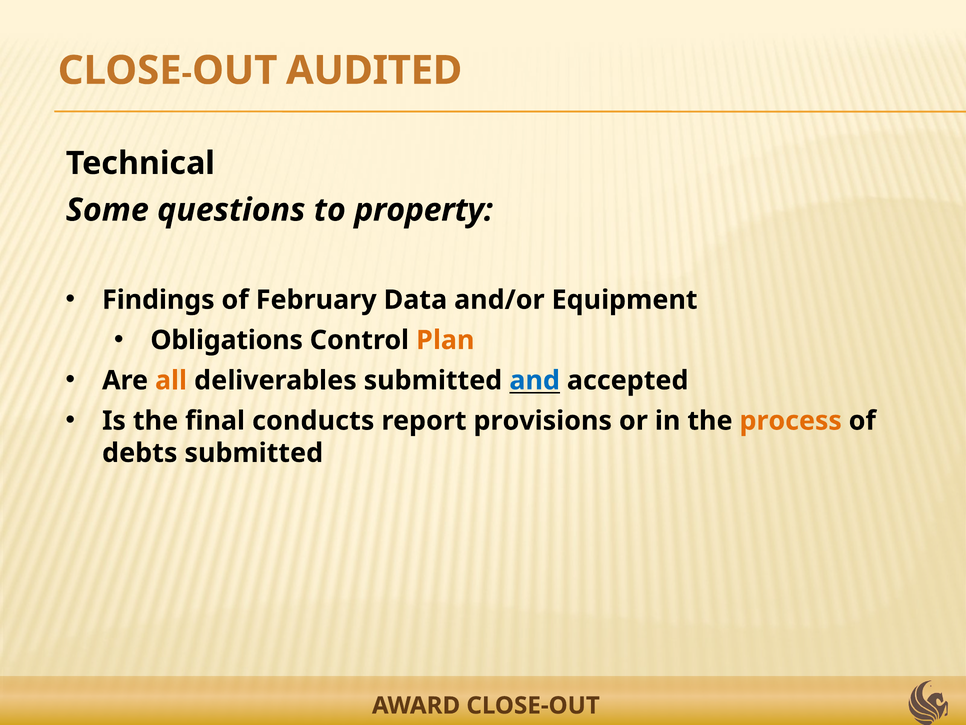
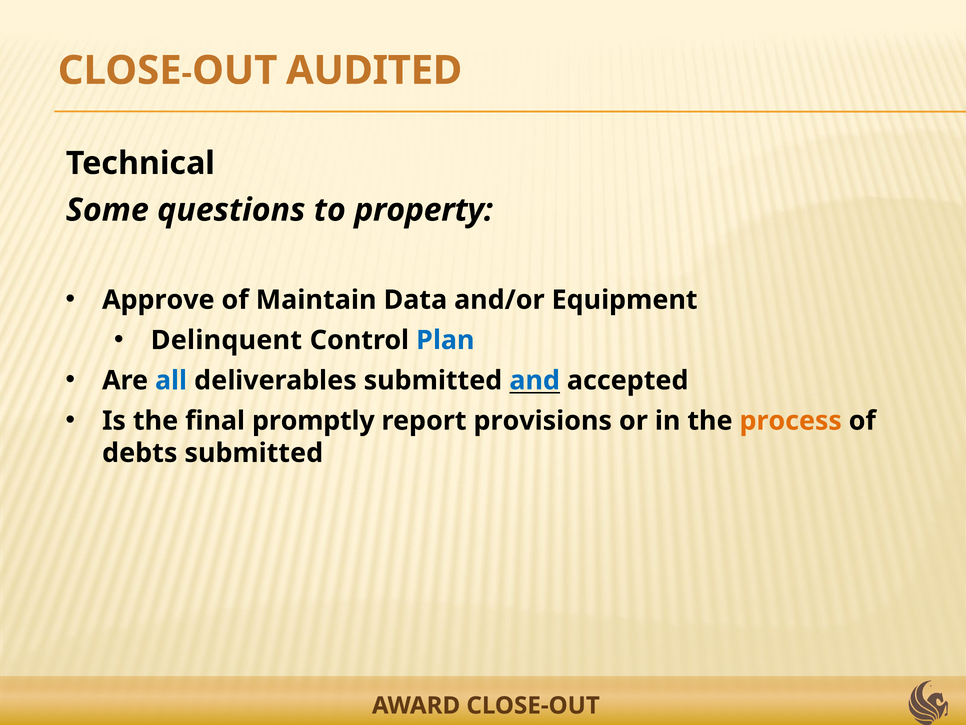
Findings: Findings -> Approve
February: February -> Maintain
Obligations: Obligations -> Delinquent
Plan colour: orange -> blue
all colour: orange -> blue
conducts: conducts -> promptly
